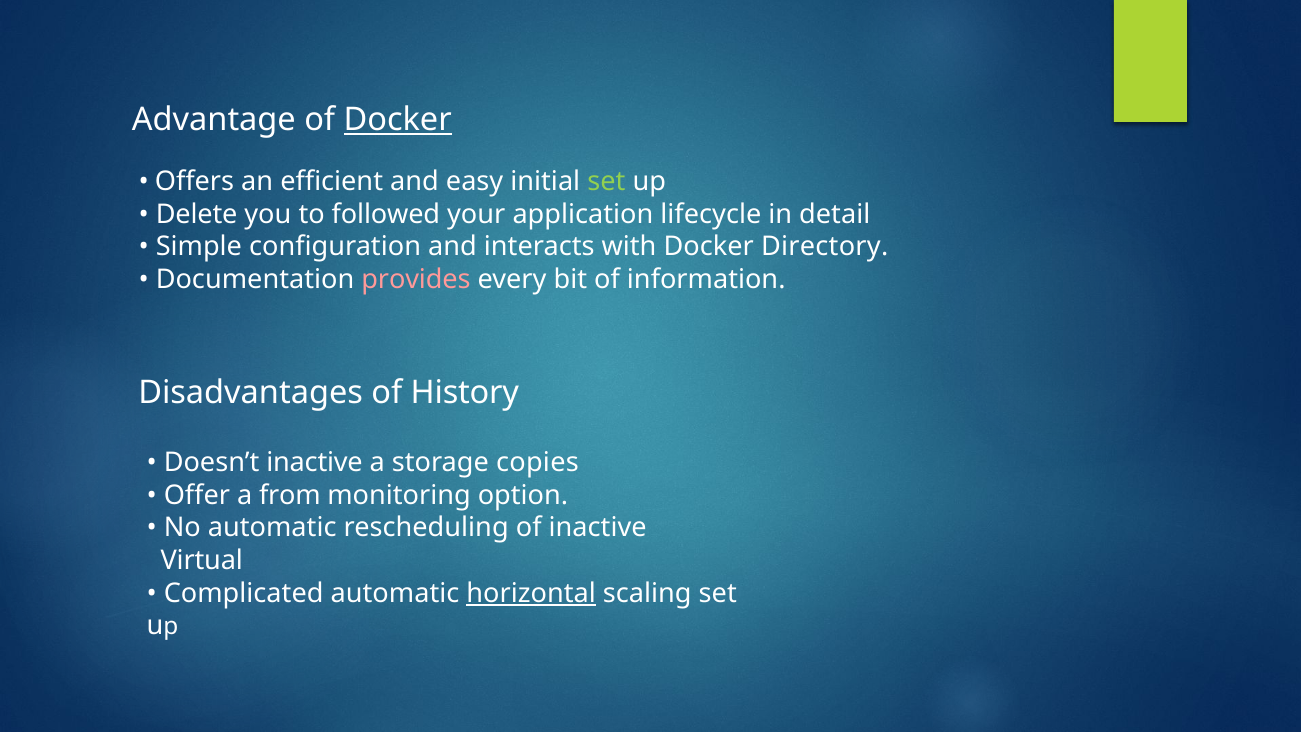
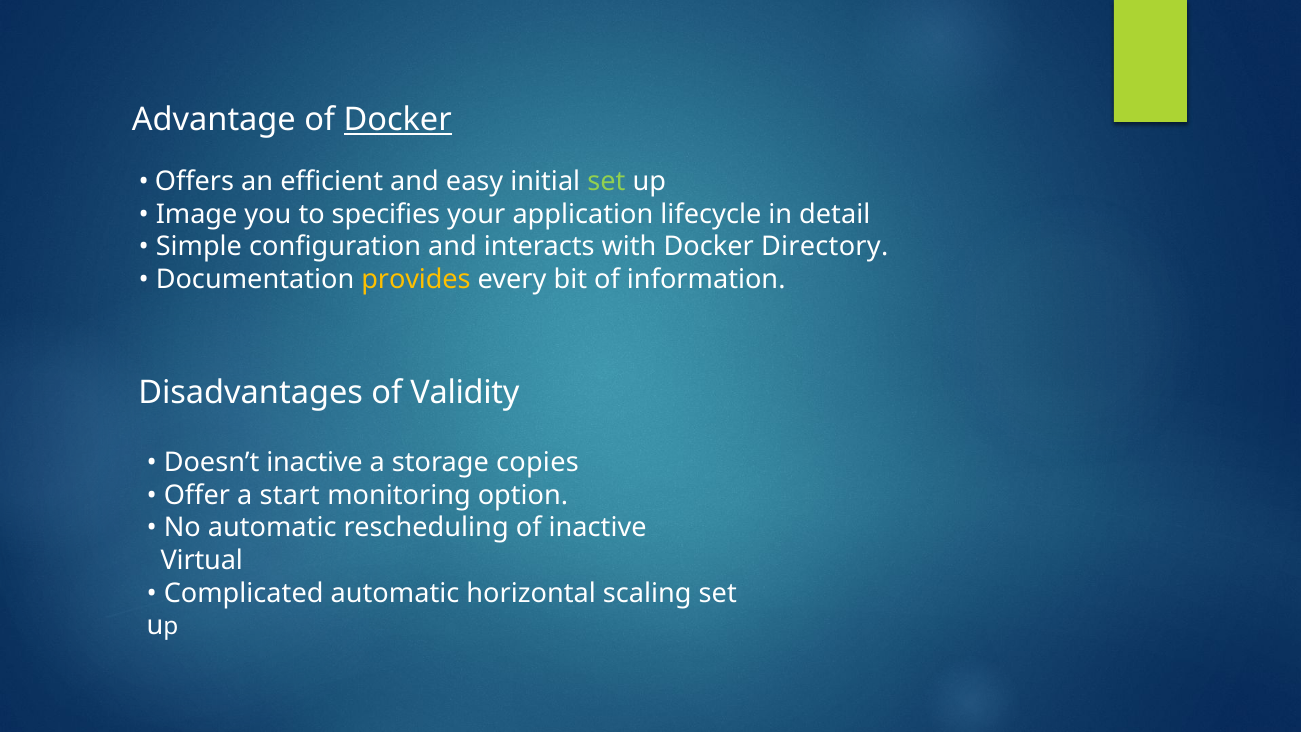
Delete: Delete -> Image
followed: followed -> specifies
provides colour: pink -> yellow
History: History -> Validity
from: from -> start
horizontal underline: present -> none
